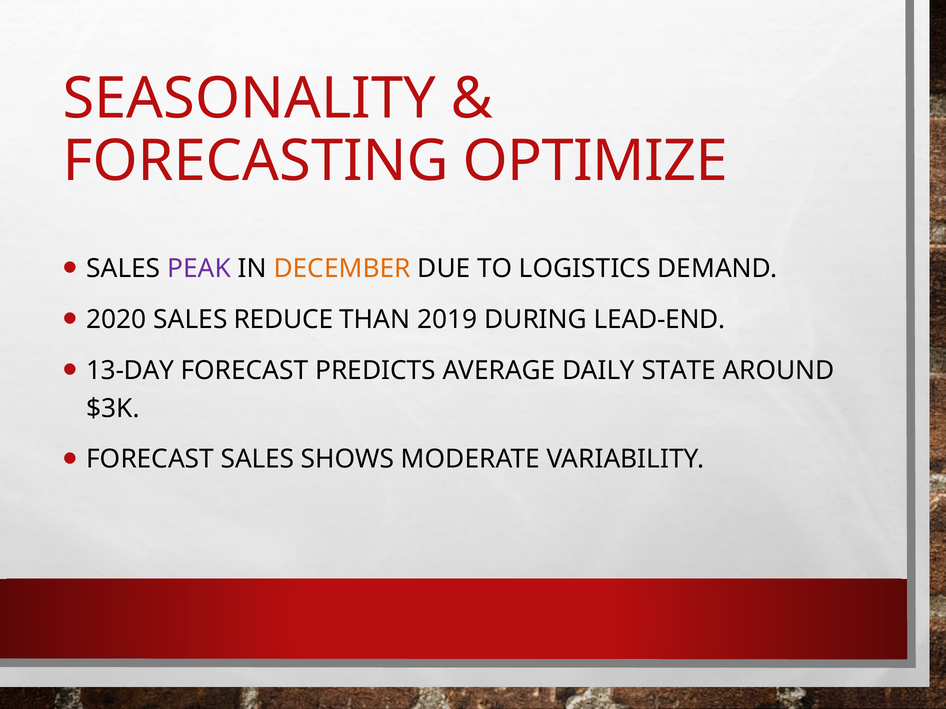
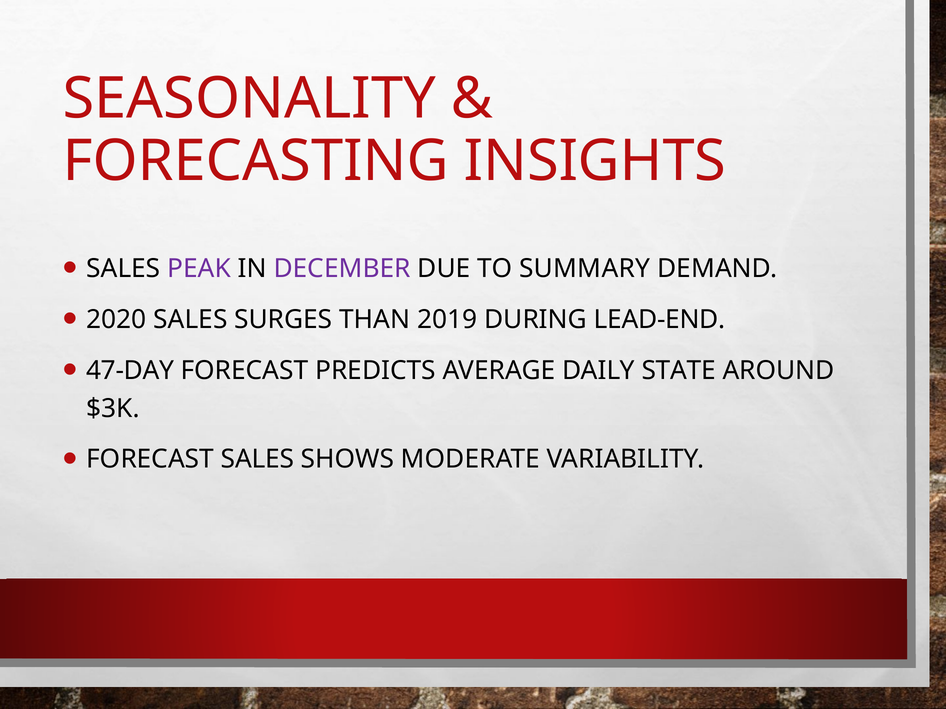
OPTIMIZE: OPTIMIZE -> INSIGHTS
DECEMBER colour: orange -> purple
LOGISTICS: LOGISTICS -> SUMMARY
REDUCE: REDUCE -> SURGES
13-DAY: 13-DAY -> 47-DAY
